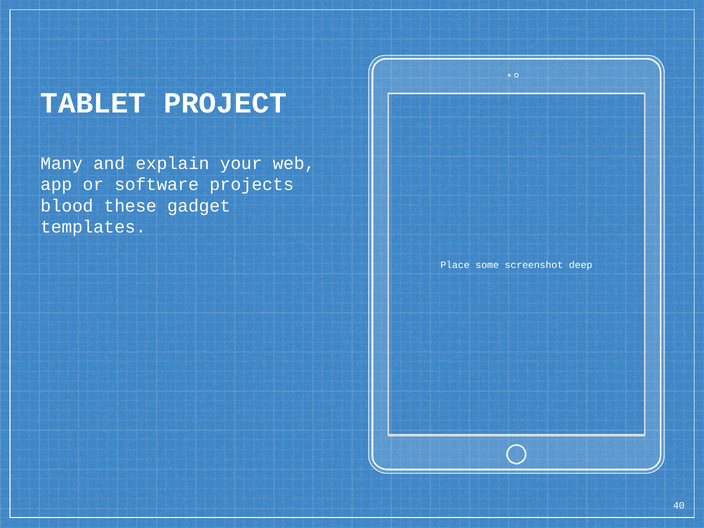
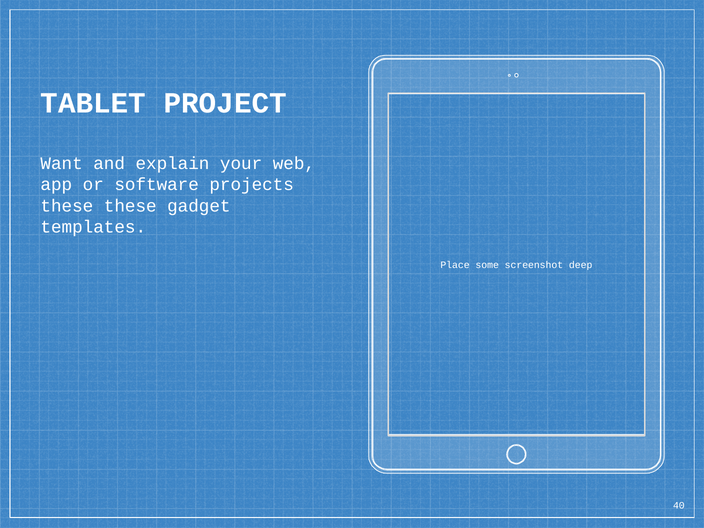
Many: Many -> Want
blood at (67, 206): blood -> these
